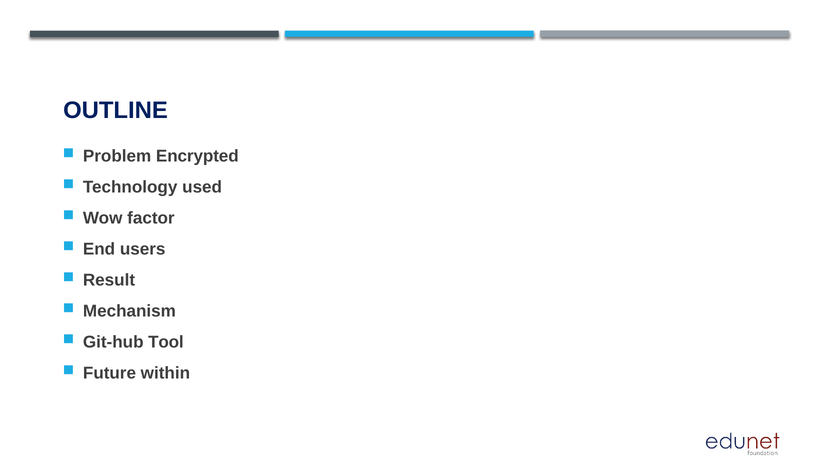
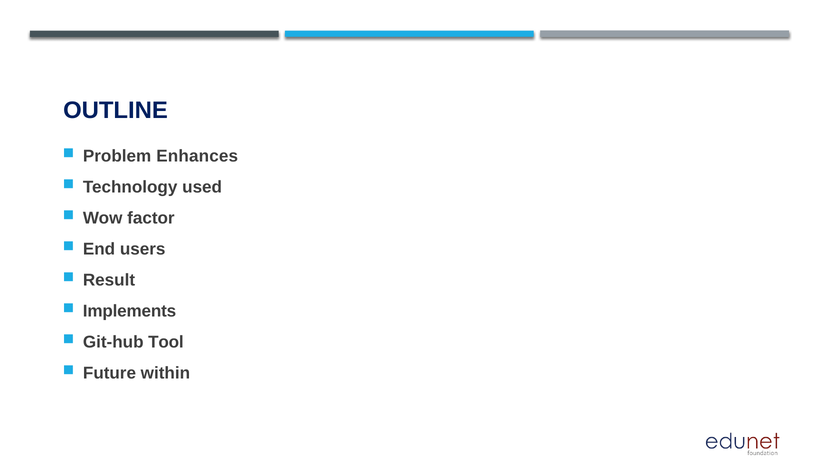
Encrypted: Encrypted -> Enhances
Mechanism: Mechanism -> Implements
